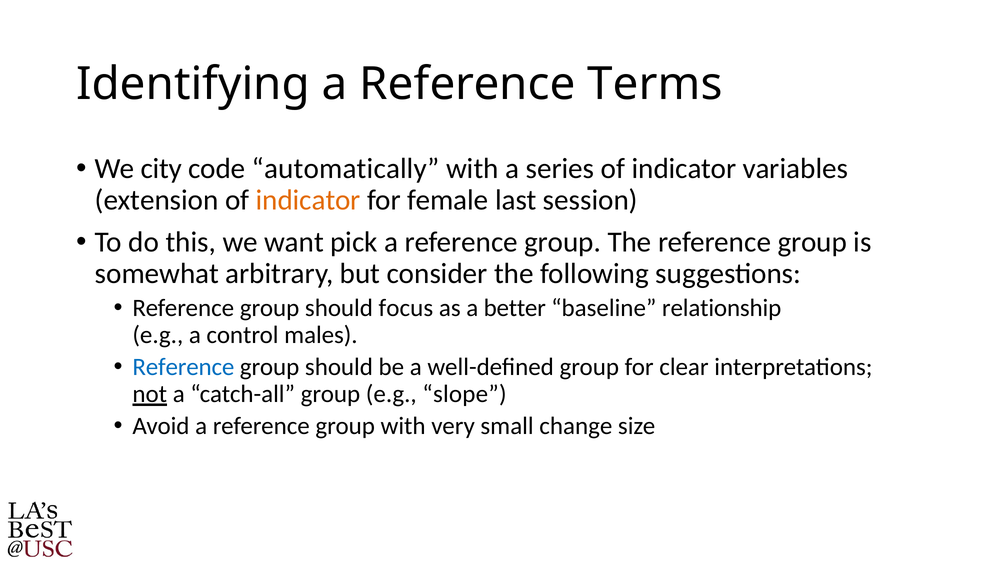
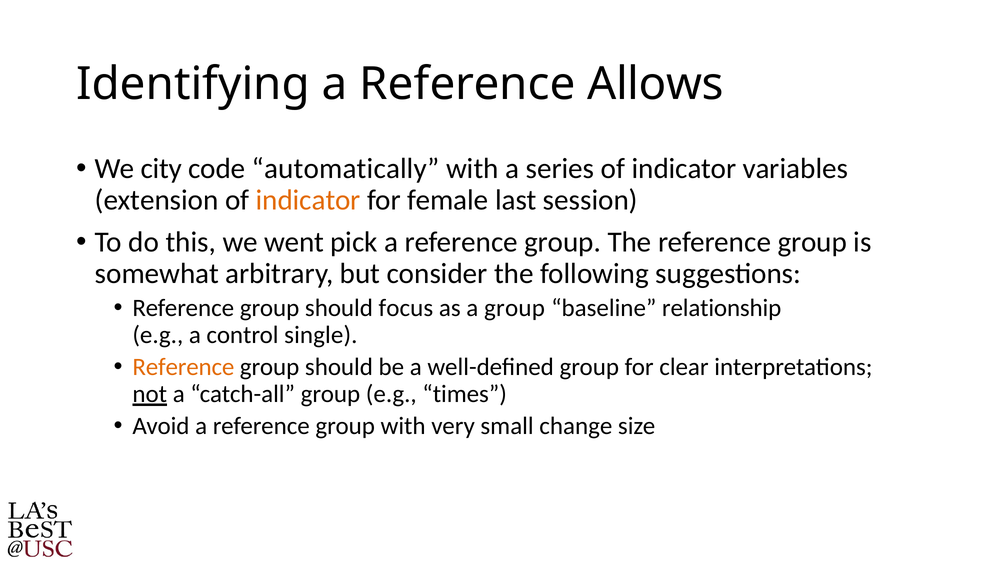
Terms: Terms -> Allows
want: want -> went
a better: better -> group
males: males -> single
Reference at (183, 367) colour: blue -> orange
slope: slope -> times
